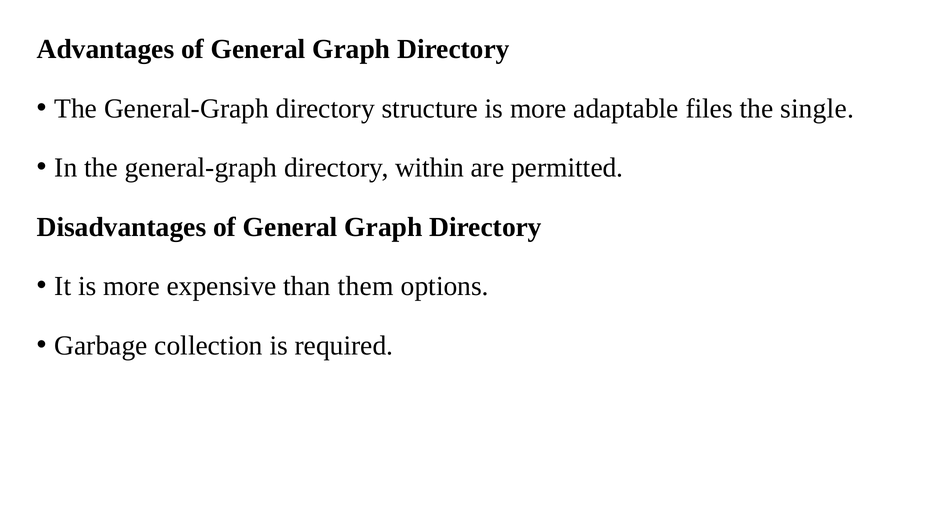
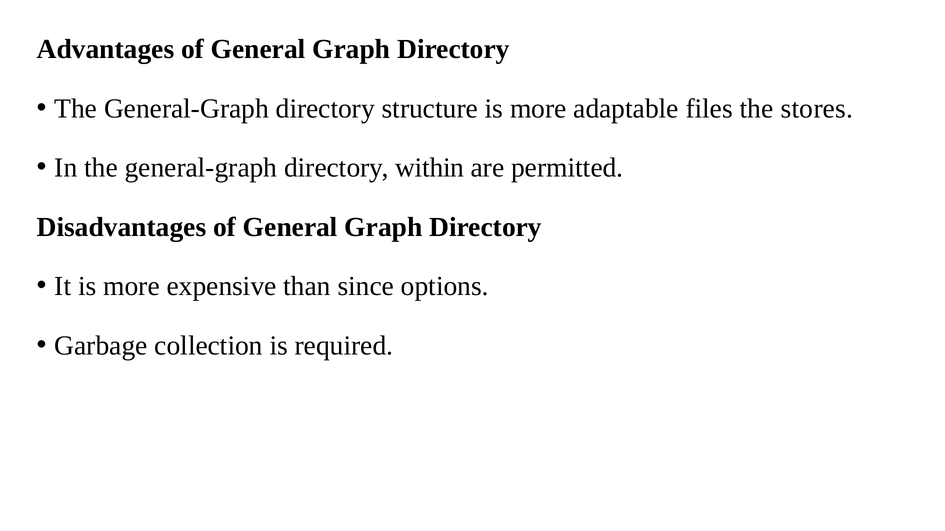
single: single -> stores
them: them -> since
